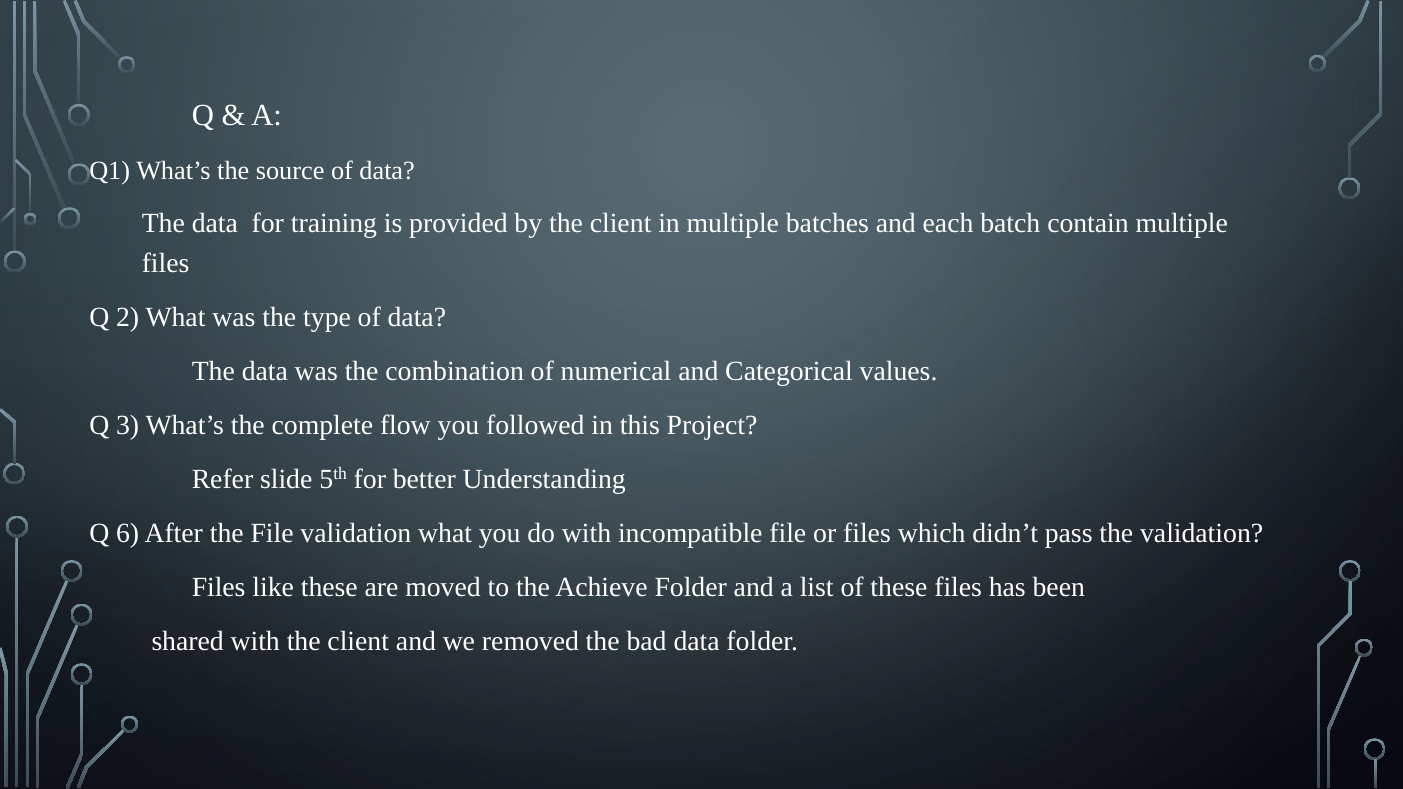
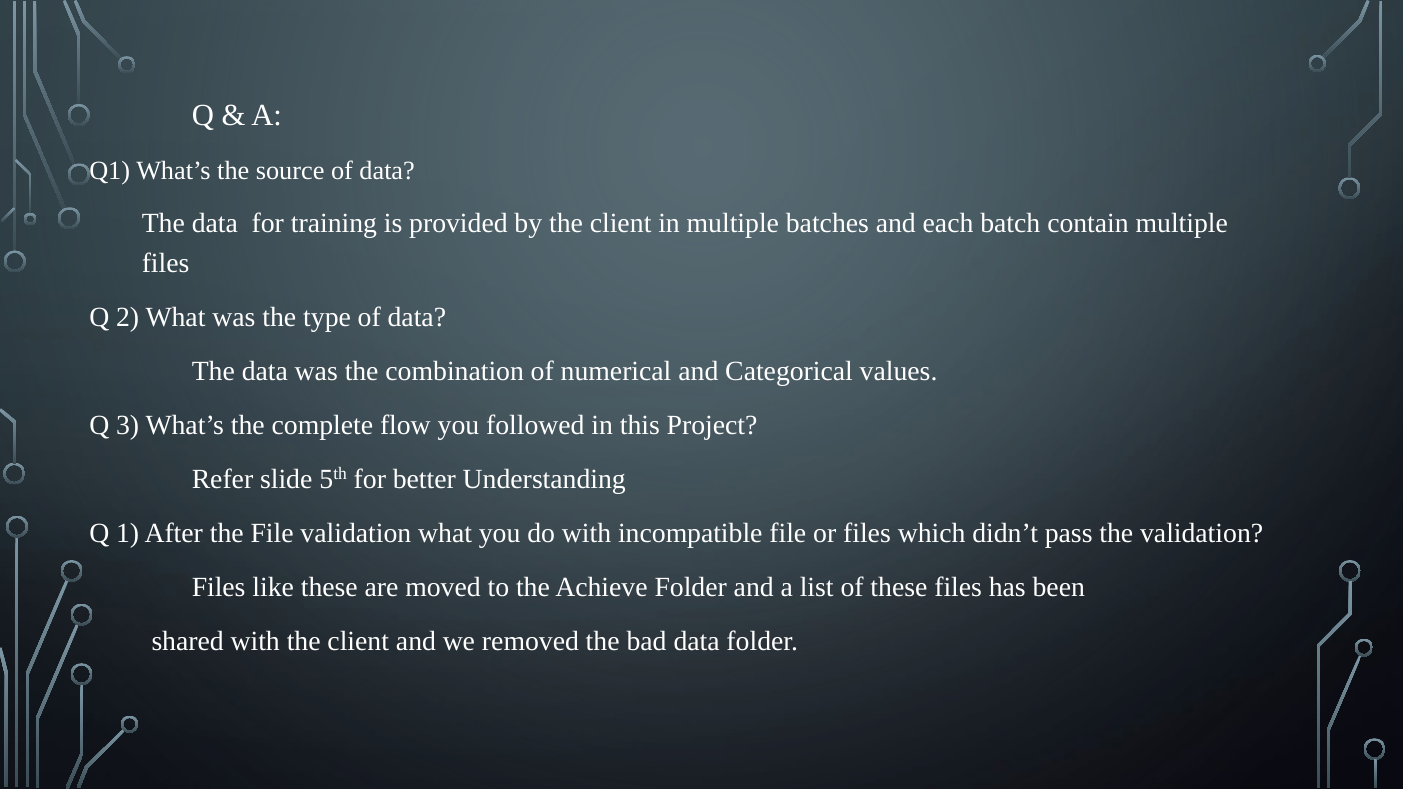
6: 6 -> 1
